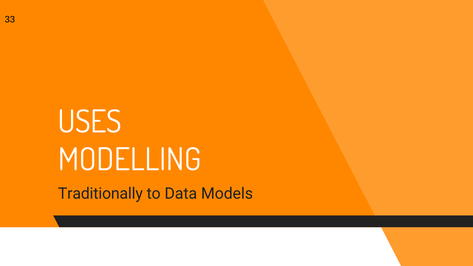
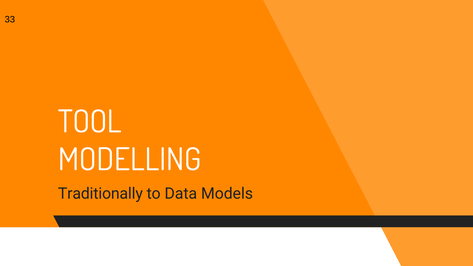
USES: USES -> TOOL
